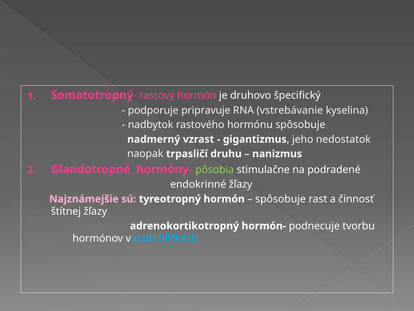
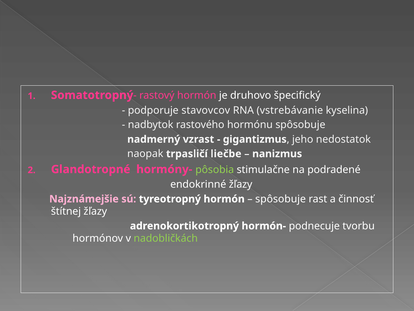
pripravuje: pripravuje -> stavovcov
druhu: druhu -> liečbe
nadobličkách colour: light blue -> light green
